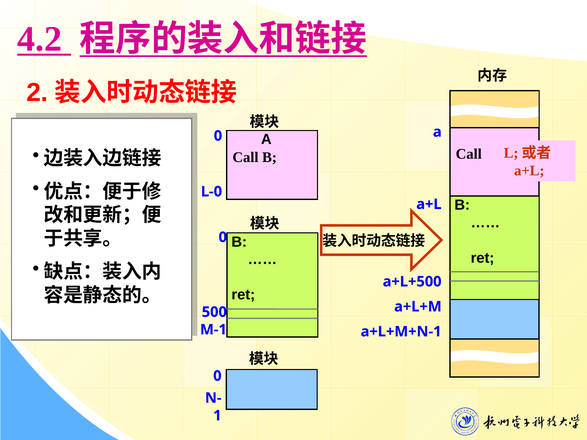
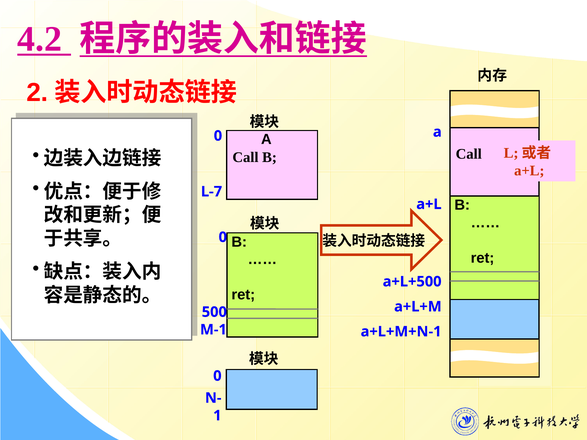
L-0: L-0 -> L-7
